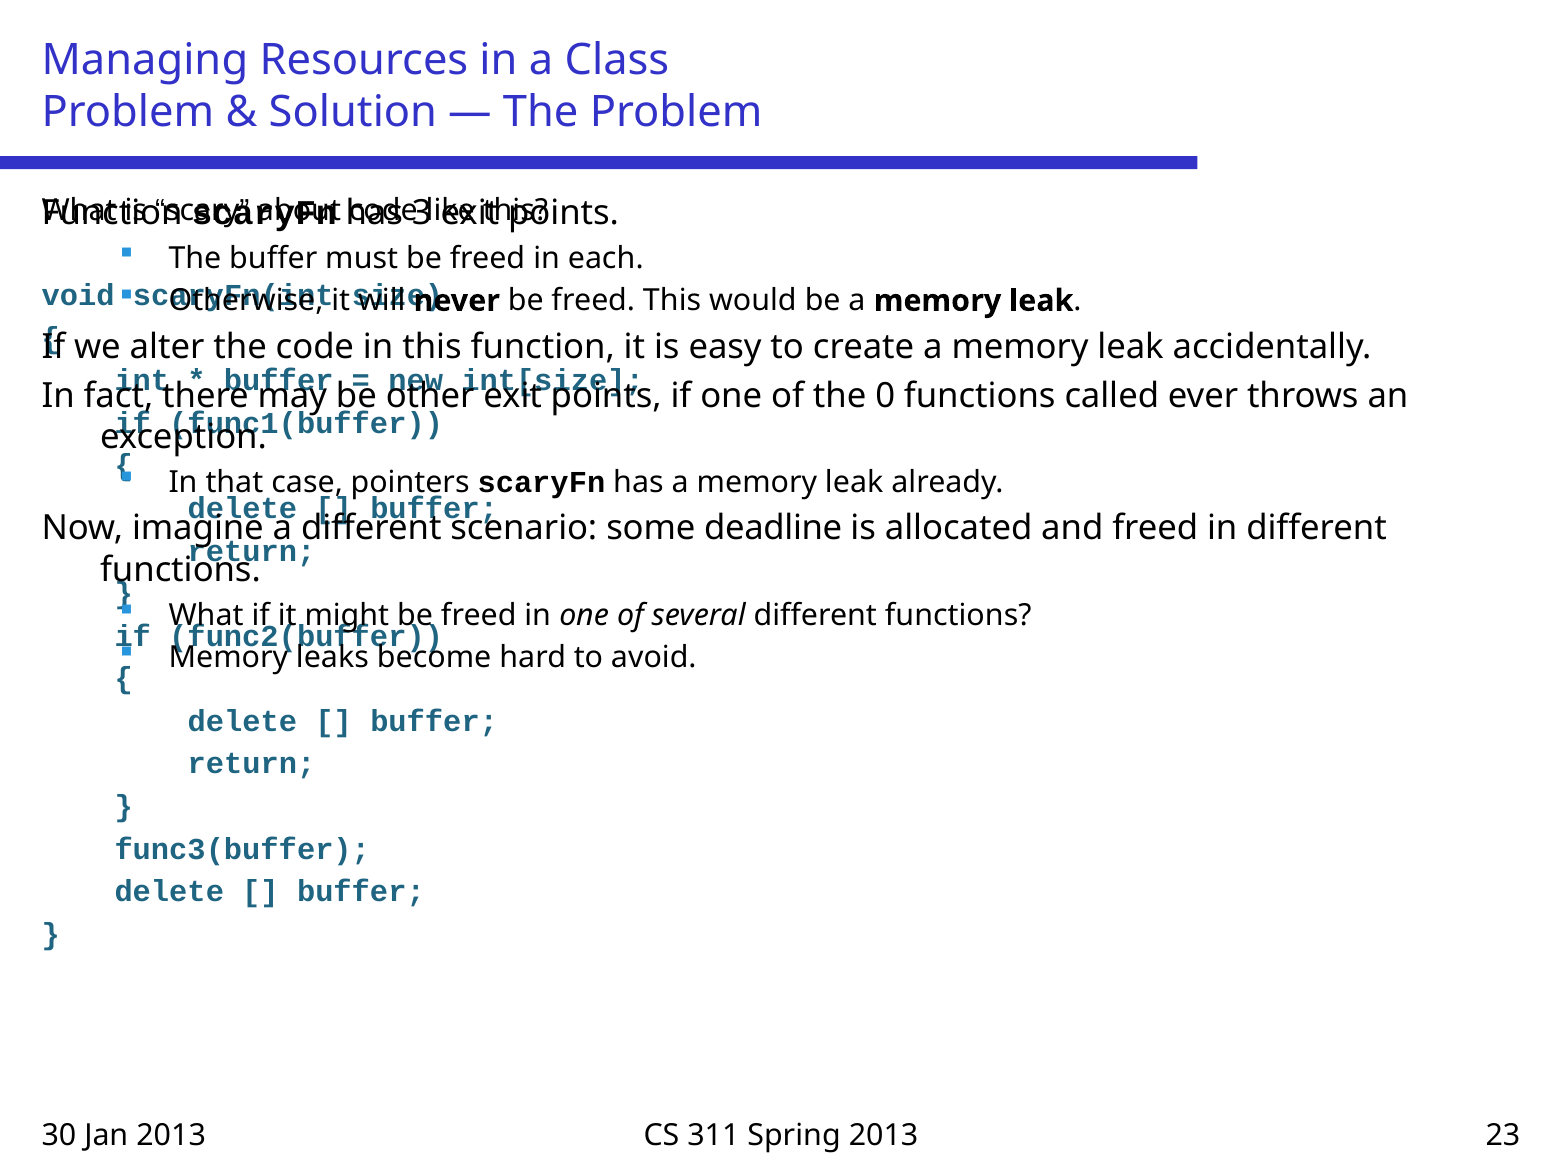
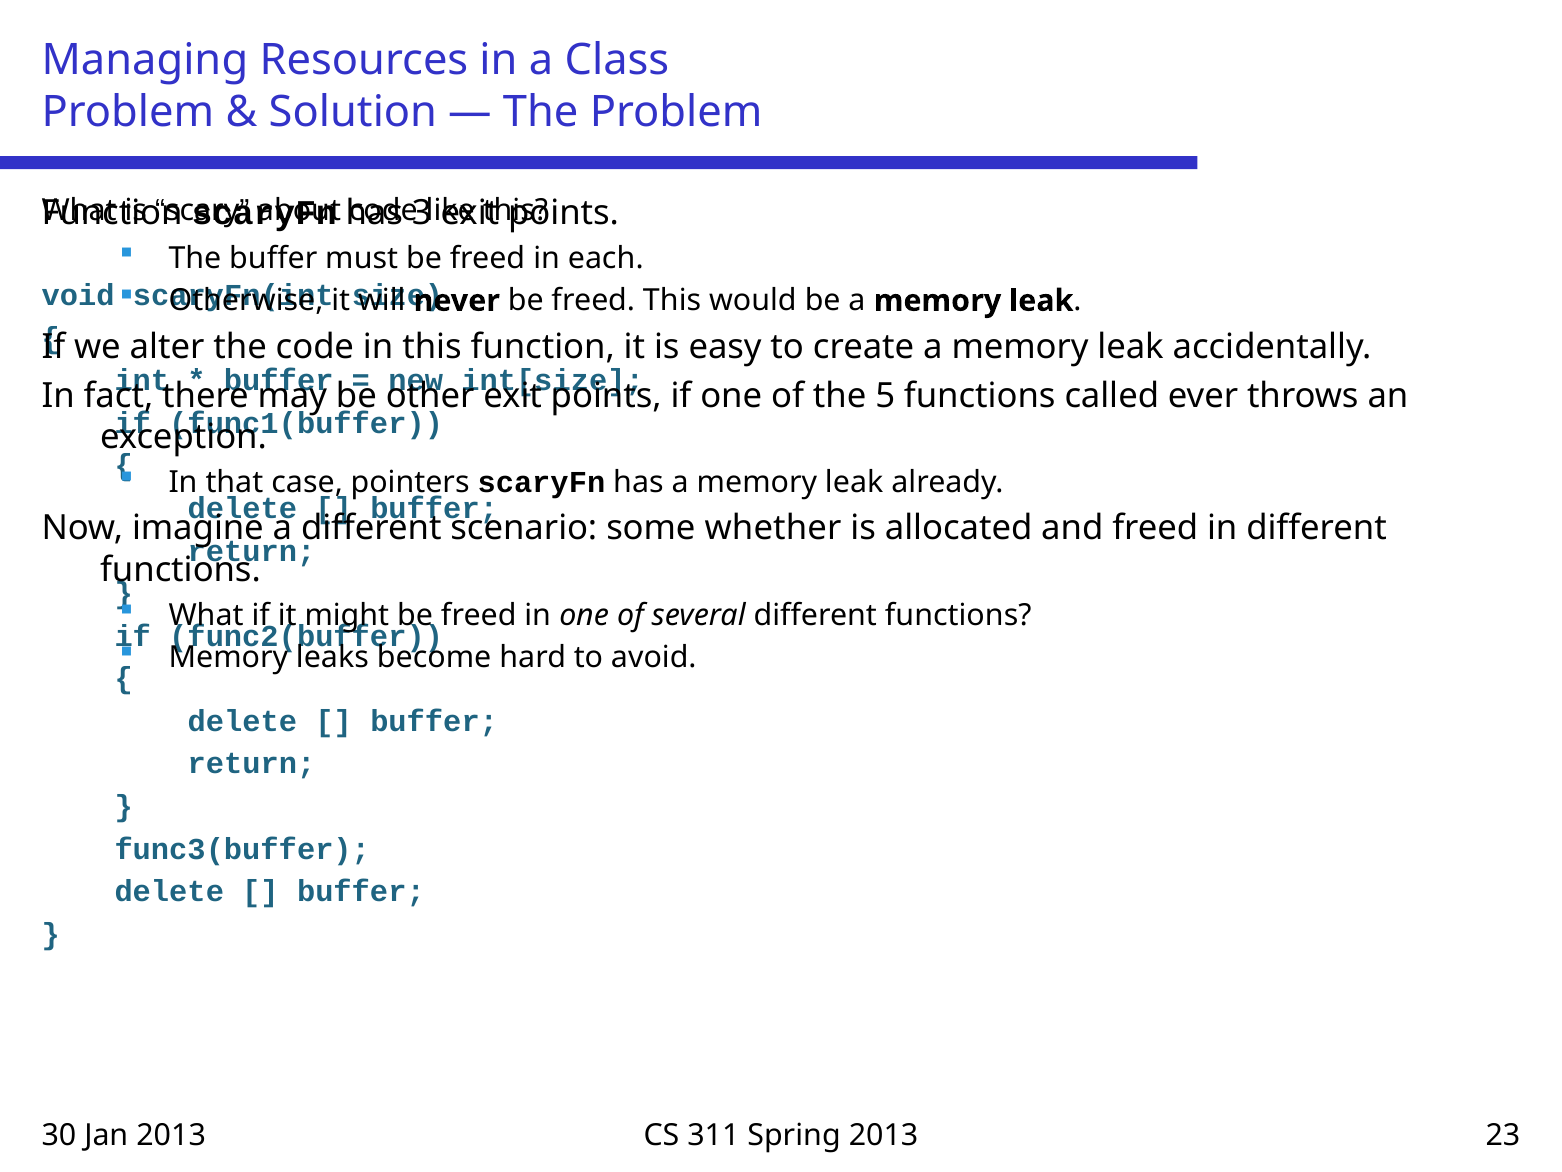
0: 0 -> 5
deadline: deadline -> whether
